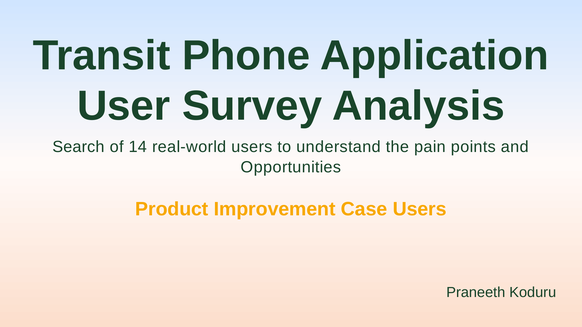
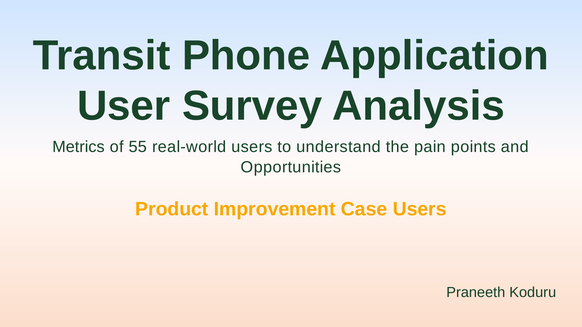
Search: Search -> Metrics
14: 14 -> 55
